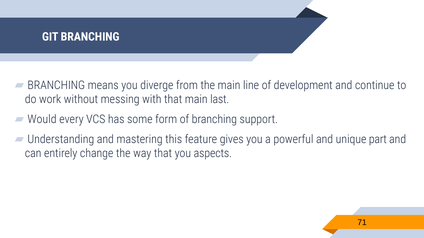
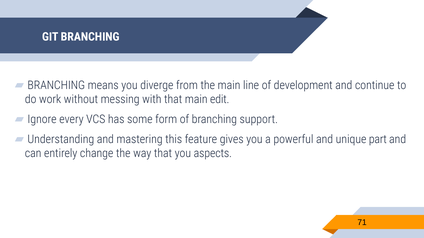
last: last -> edit
Would: Would -> Ignore
